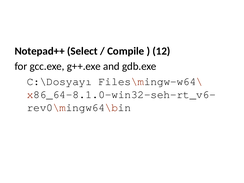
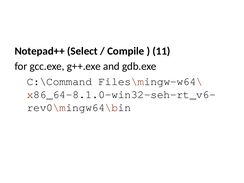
12: 12 -> 11
C:\Dosyayı: C:\Dosyayı -> C:\Command
